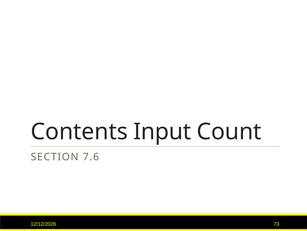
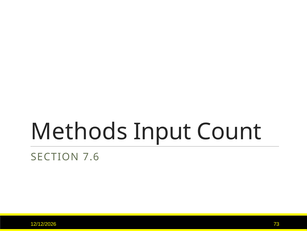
Contents: Contents -> Methods
